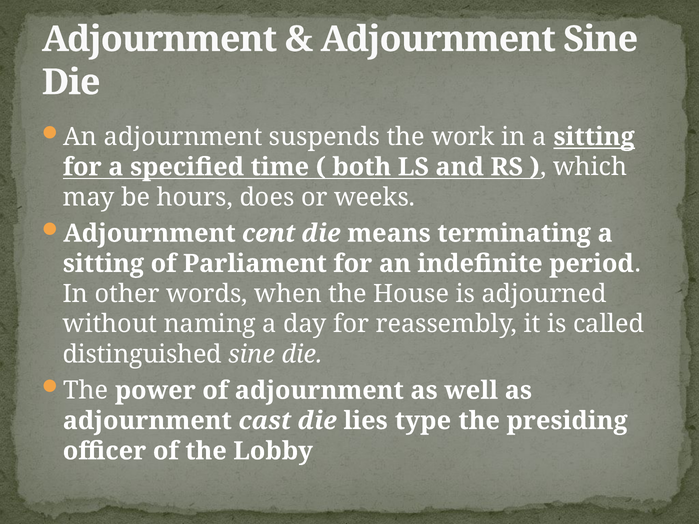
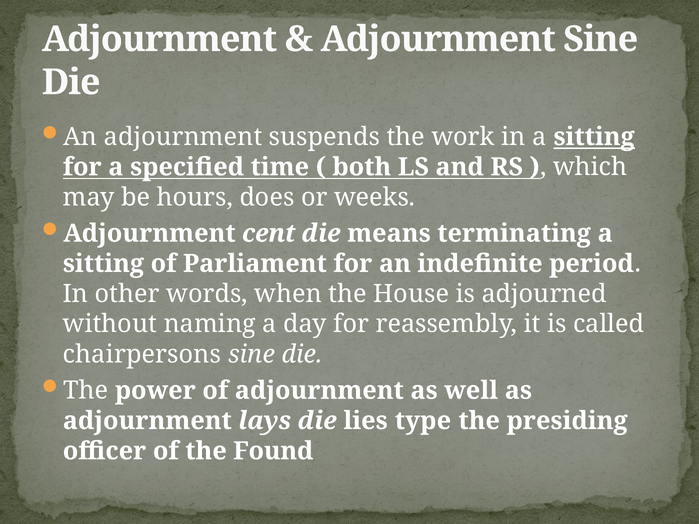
distinguished: distinguished -> chairpersons
cast: cast -> lays
Lobby: Lobby -> Found
